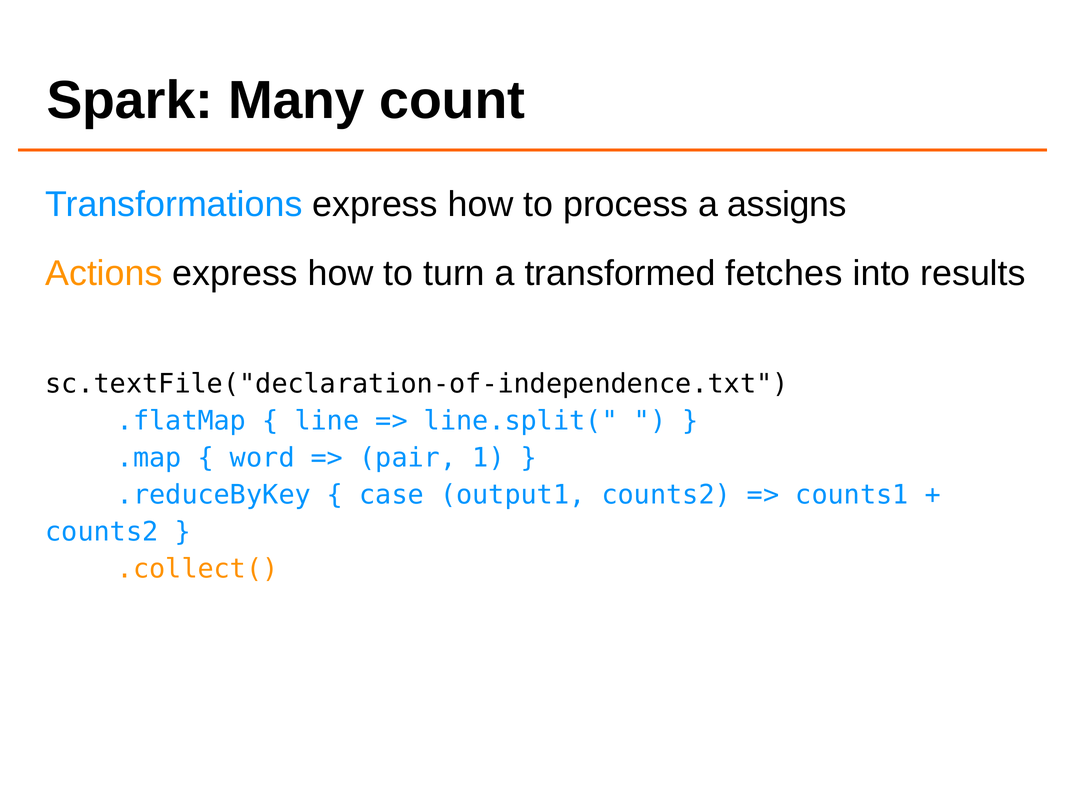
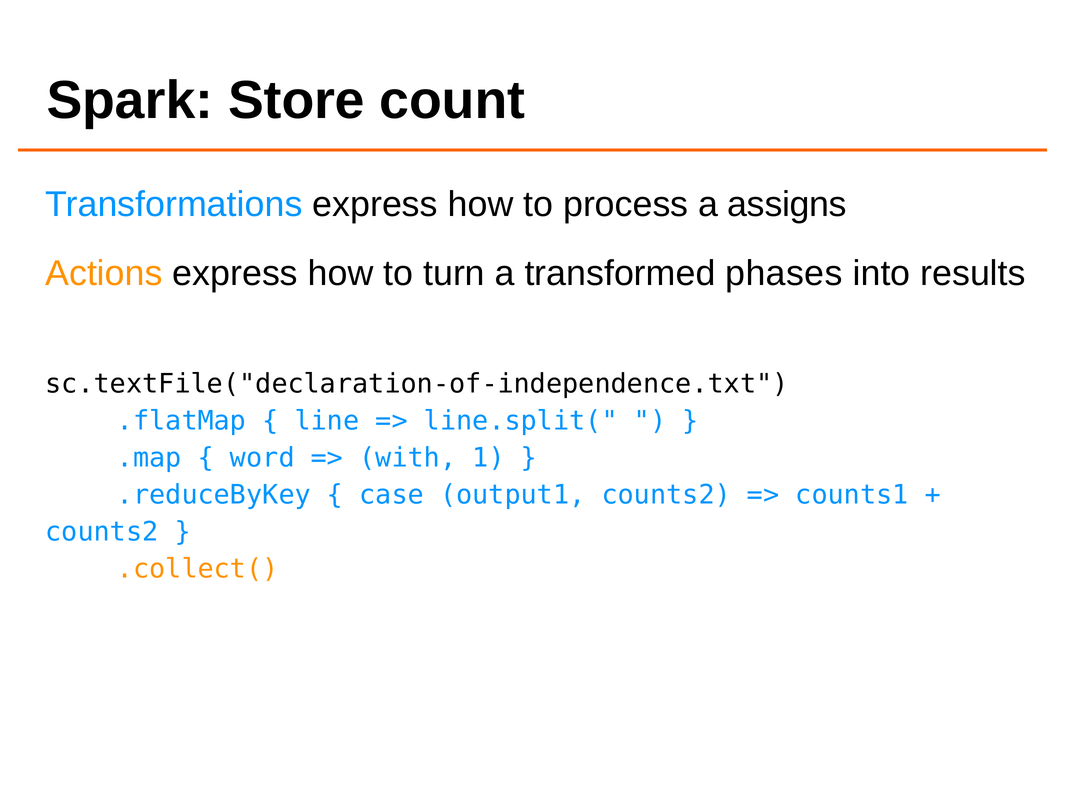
Many: Many -> Store
fetches: fetches -> phases
pair: pair -> with
